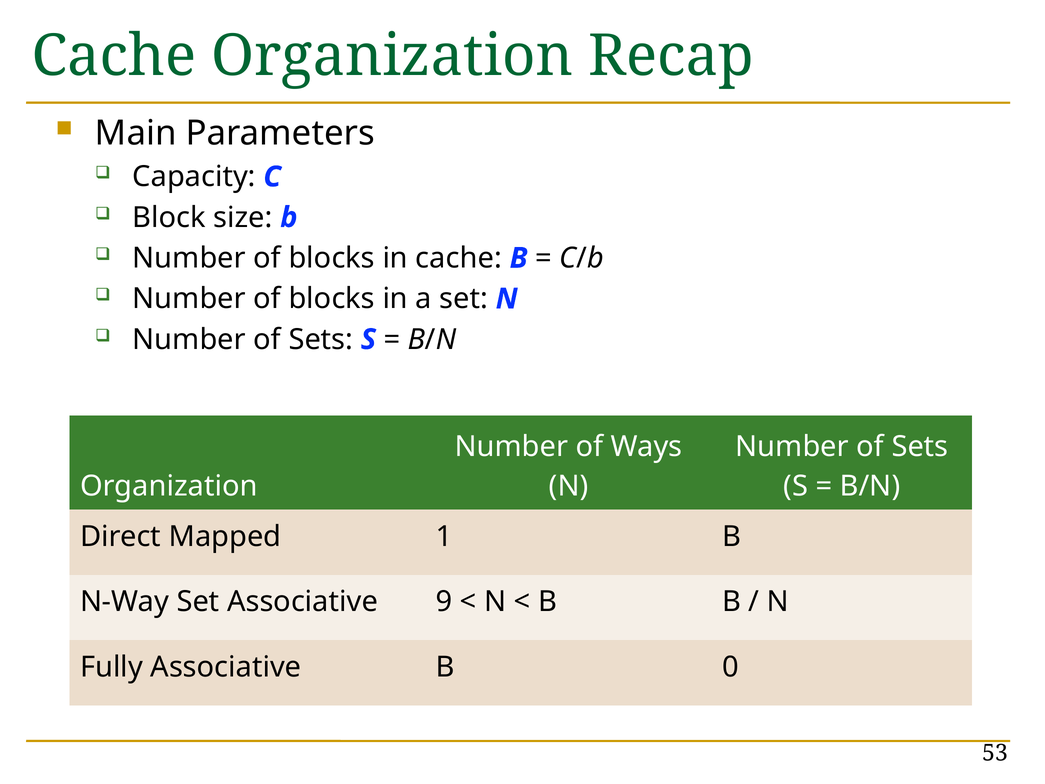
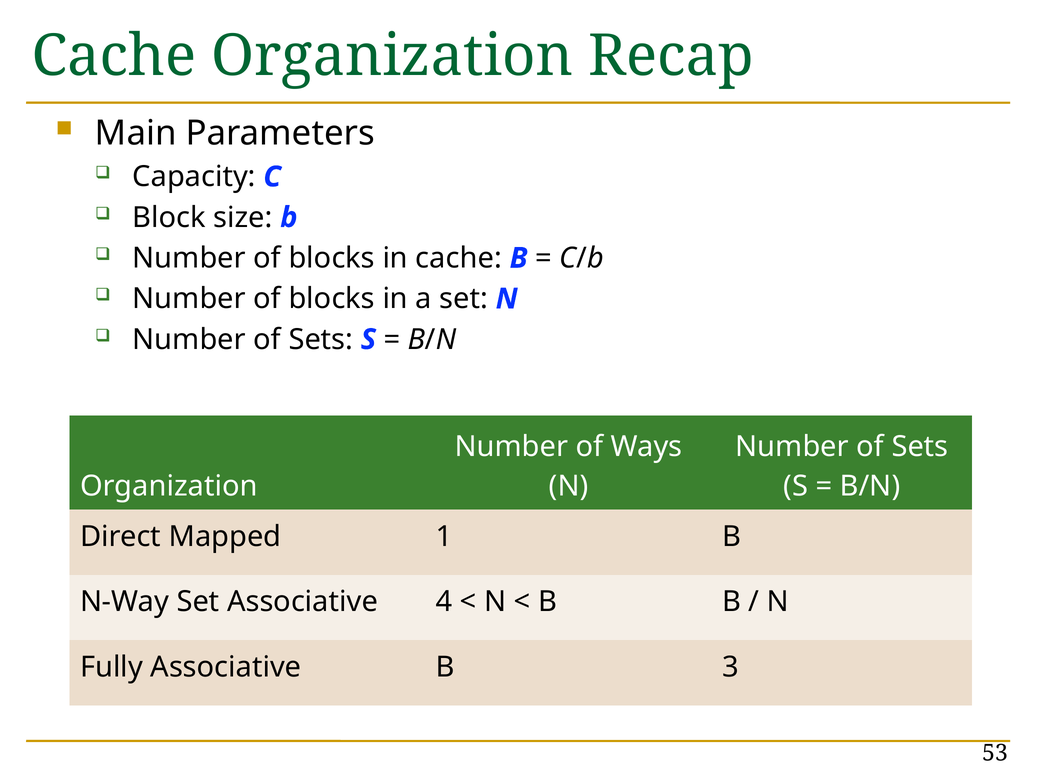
9: 9 -> 4
0: 0 -> 3
